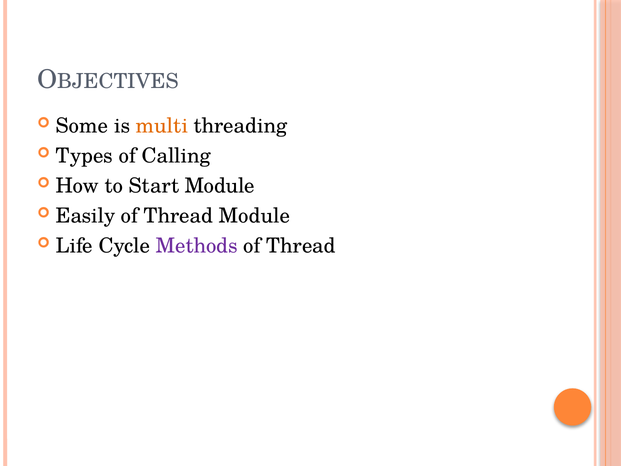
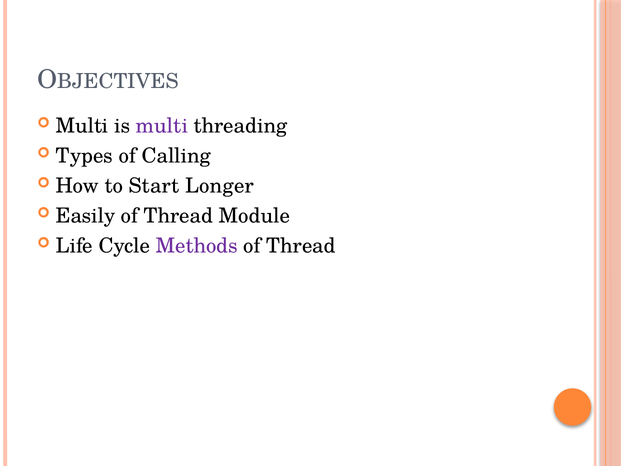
Some at (82, 126): Some -> Multi
multi at (162, 126) colour: orange -> purple
Start Module: Module -> Longer
